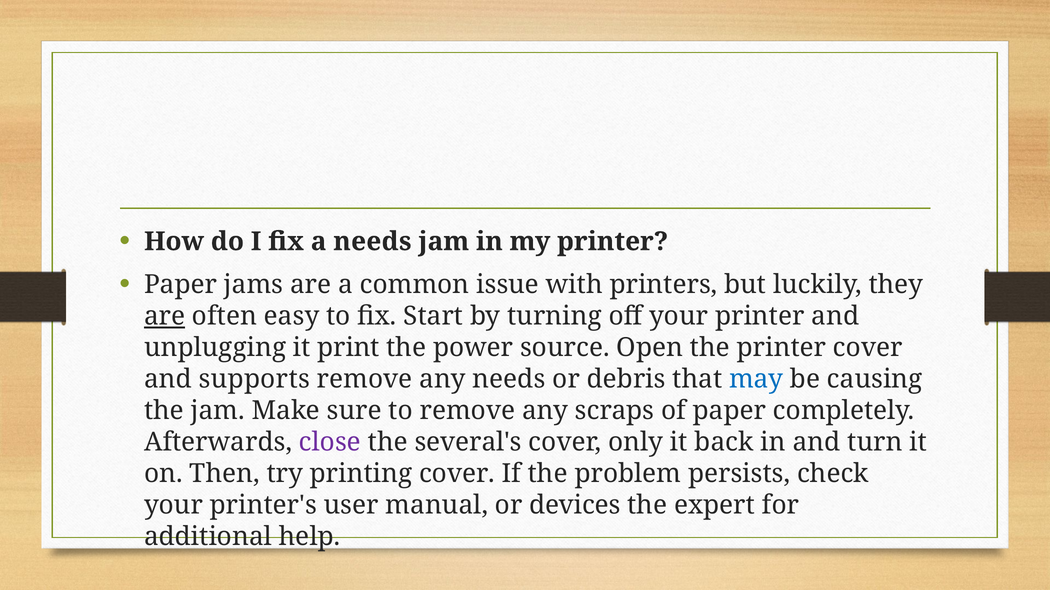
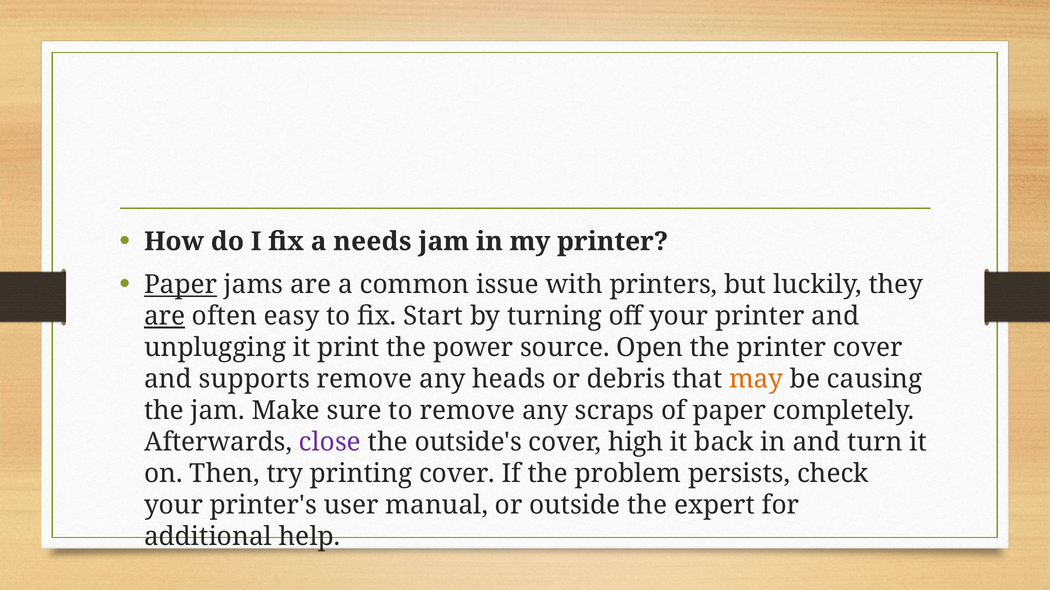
Paper at (181, 285) underline: none -> present
any needs: needs -> heads
may colour: blue -> orange
several's: several's -> outside's
only: only -> high
devices: devices -> outside
